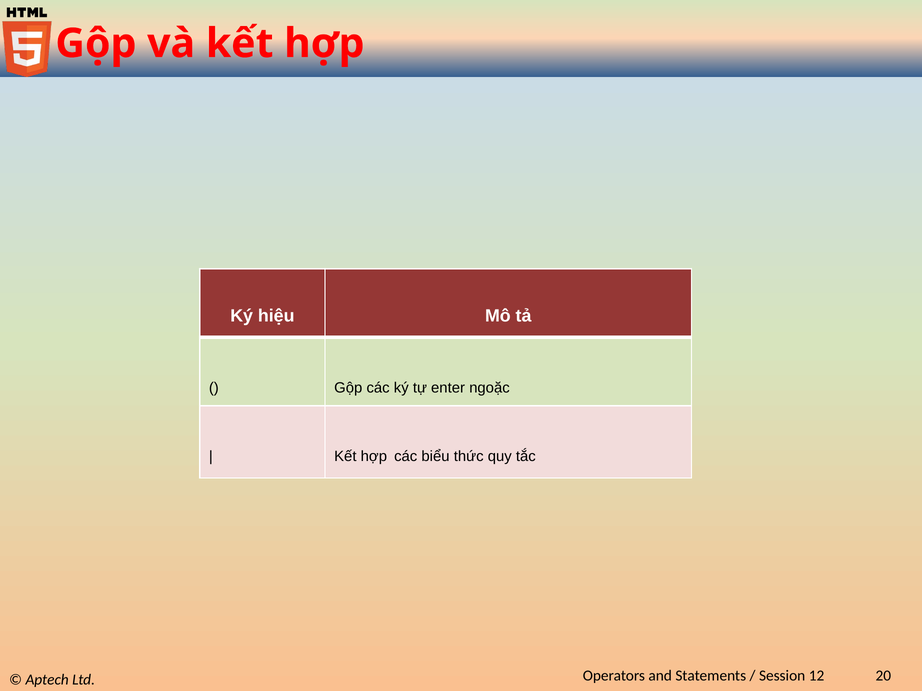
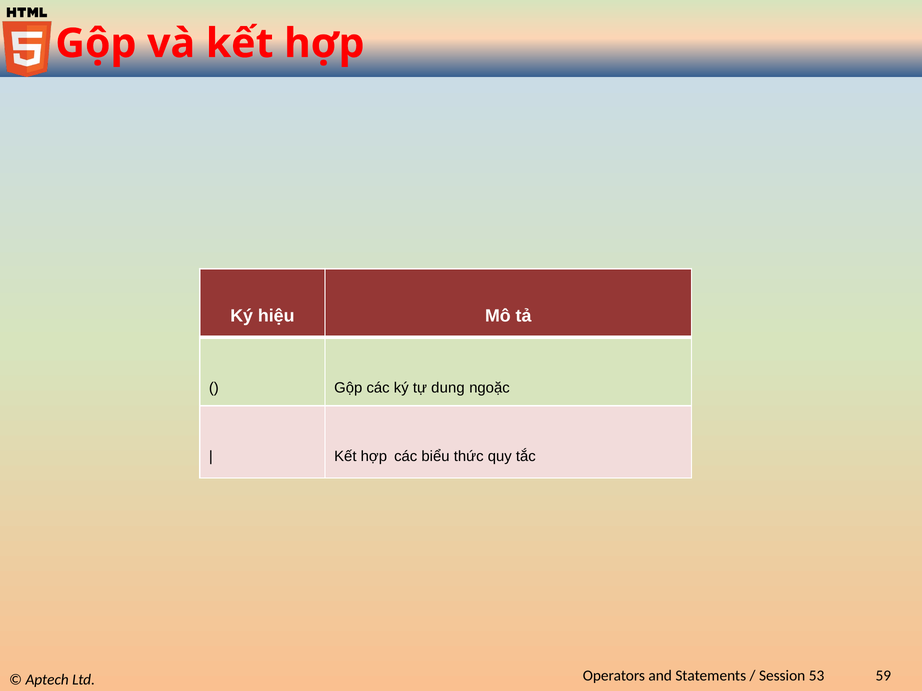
enter: enter -> dung
12: 12 -> 53
20: 20 -> 59
